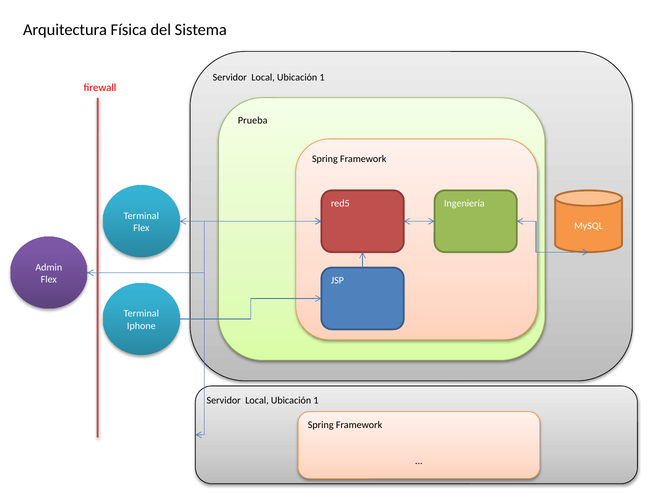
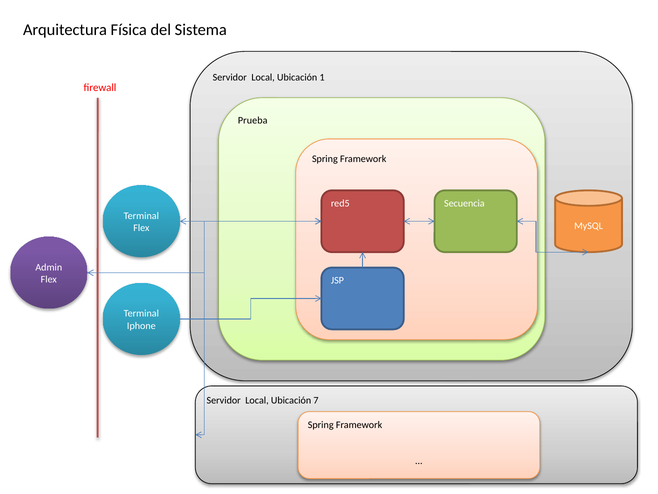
Ingeniería: Ingeniería -> Secuencia
1 at (316, 400): 1 -> 7
